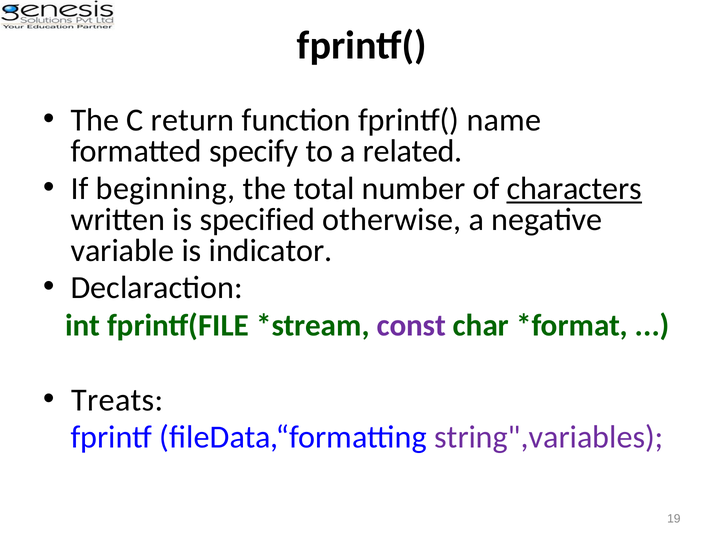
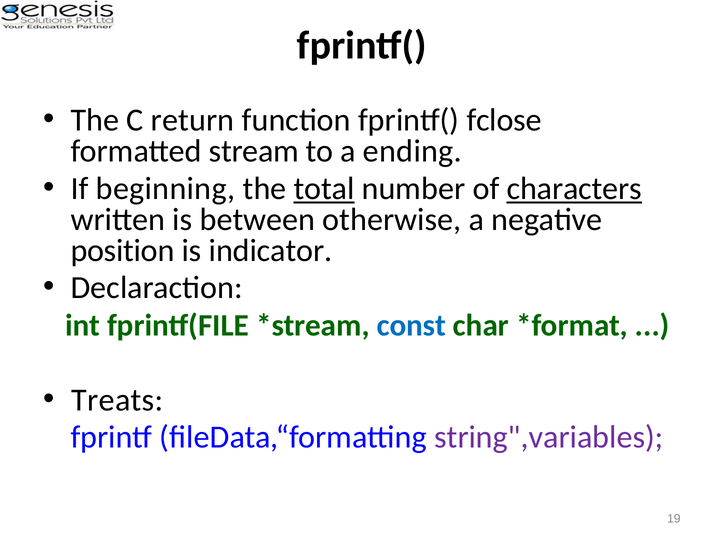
name: name -> fclose
specify: specify -> stream
related: related -> ending
total underline: none -> present
specified: specified -> between
variable: variable -> position
const colour: purple -> blue
